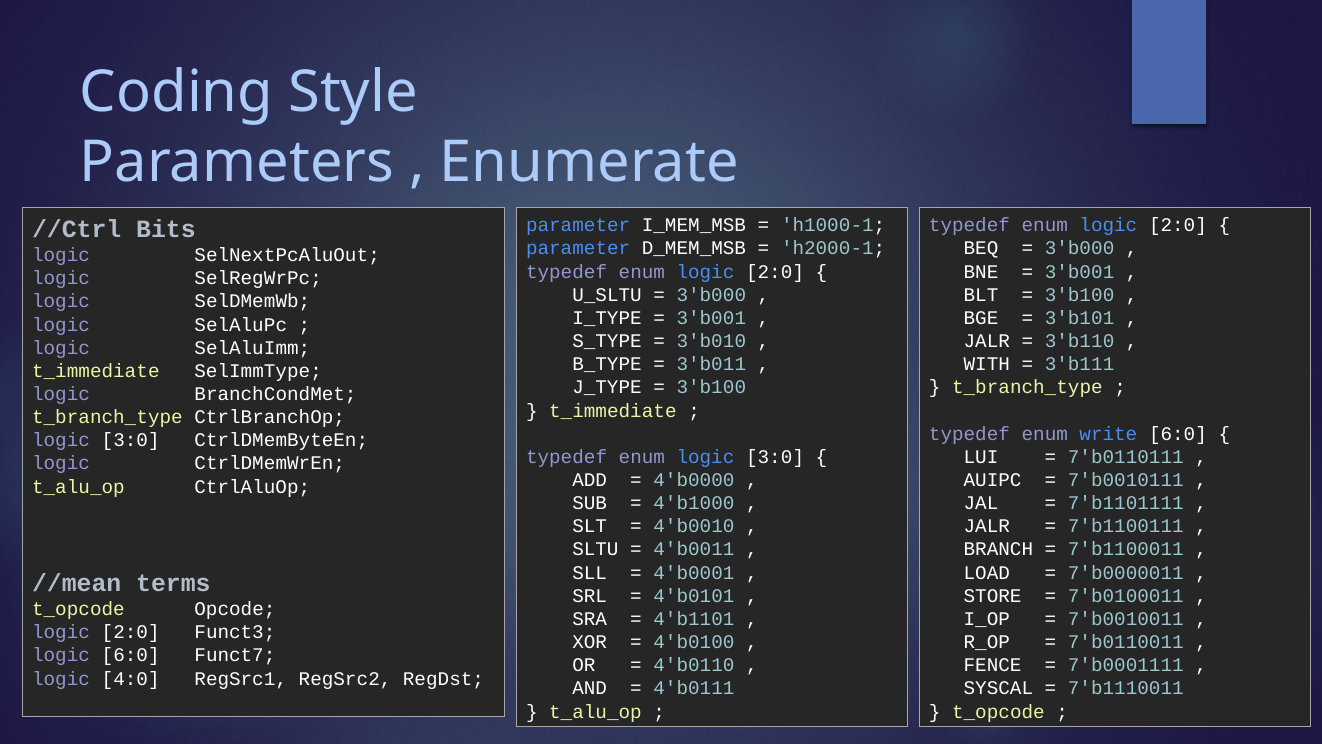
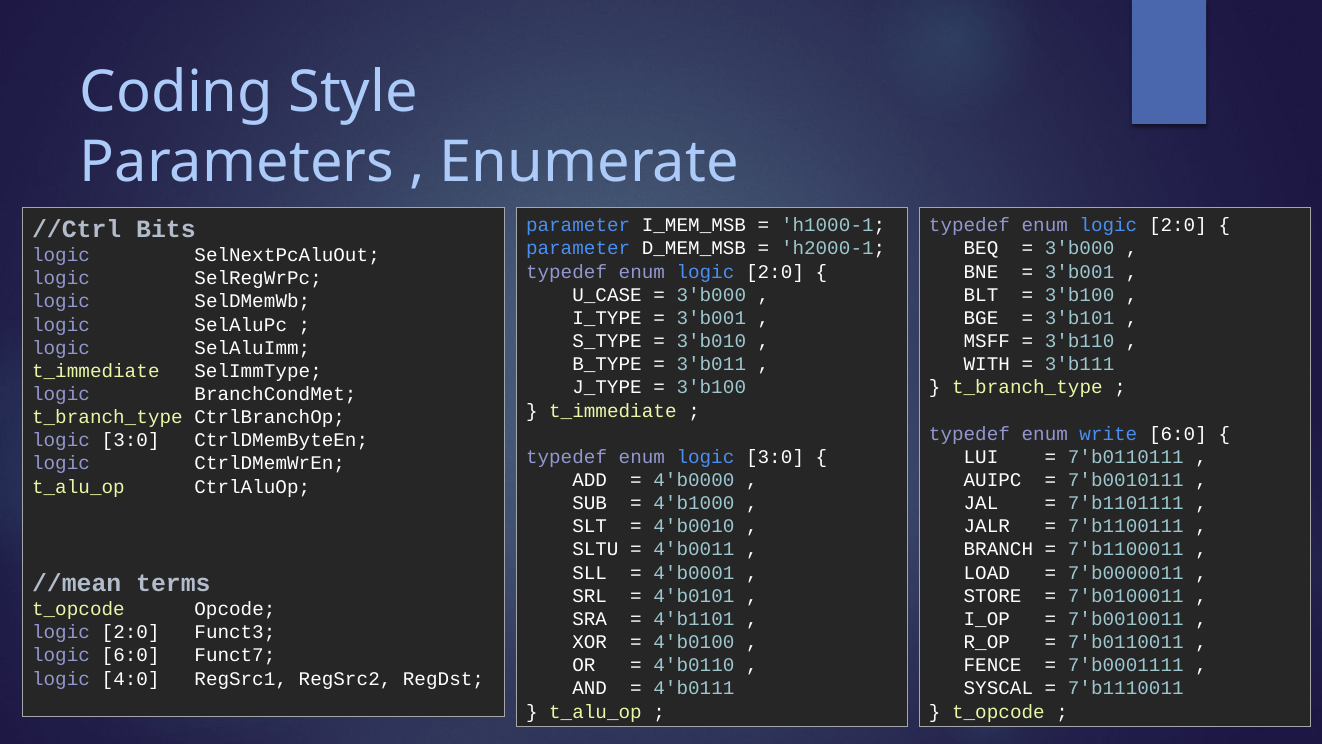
U_SLTU: U_SLTU -> U_CASE
JALR at (987, 341): JALR -> MSFF
